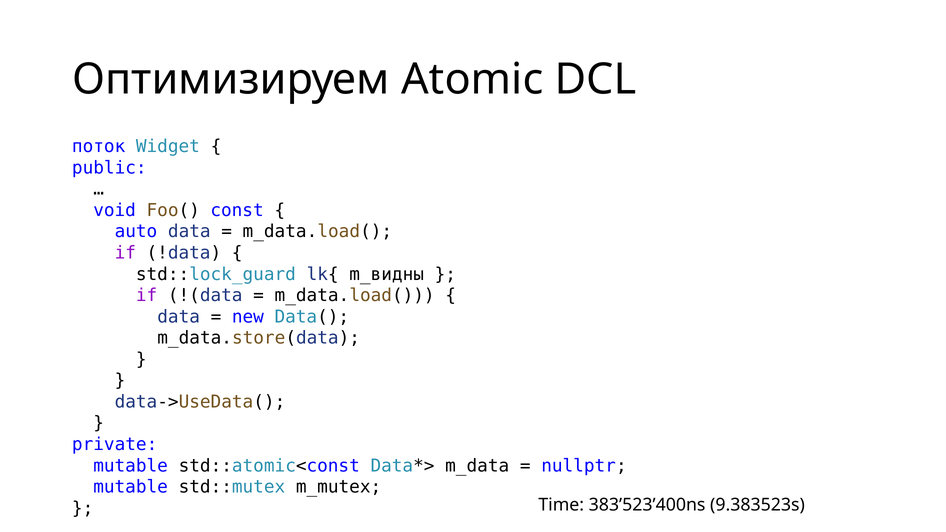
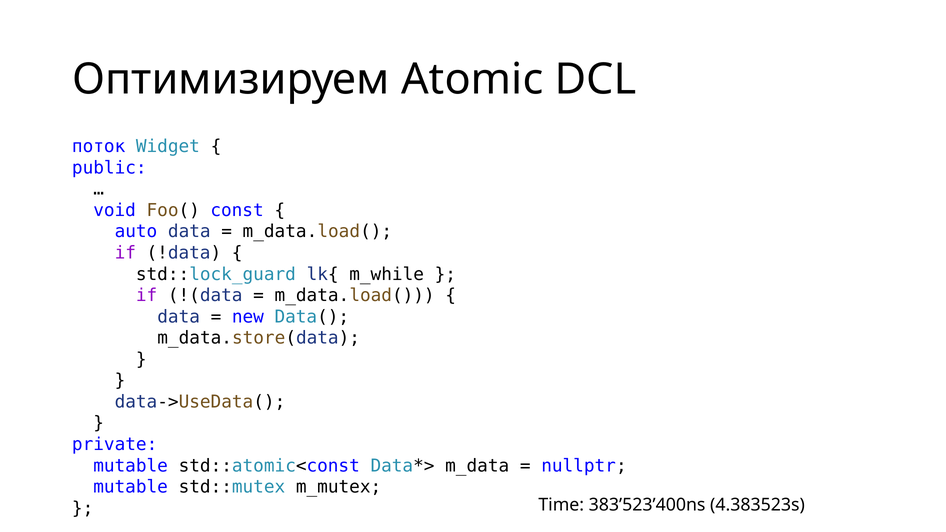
m_видны: m_видны -> m_while
9.383523s: 9.383523s -> 4.383523s
